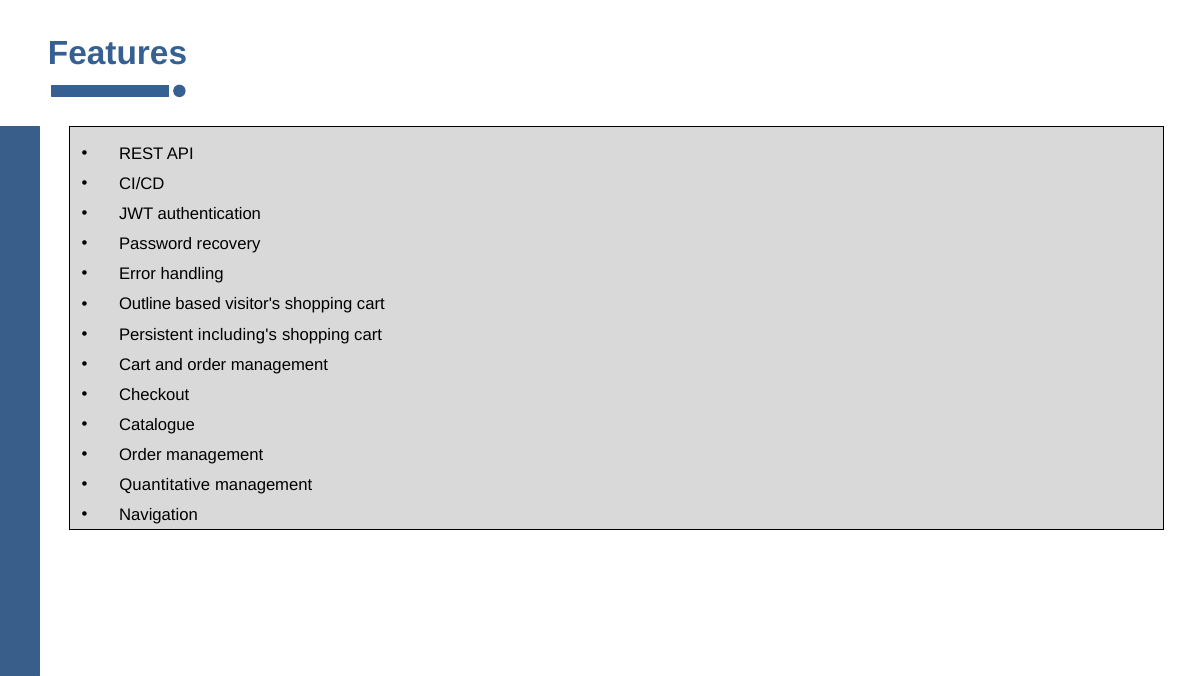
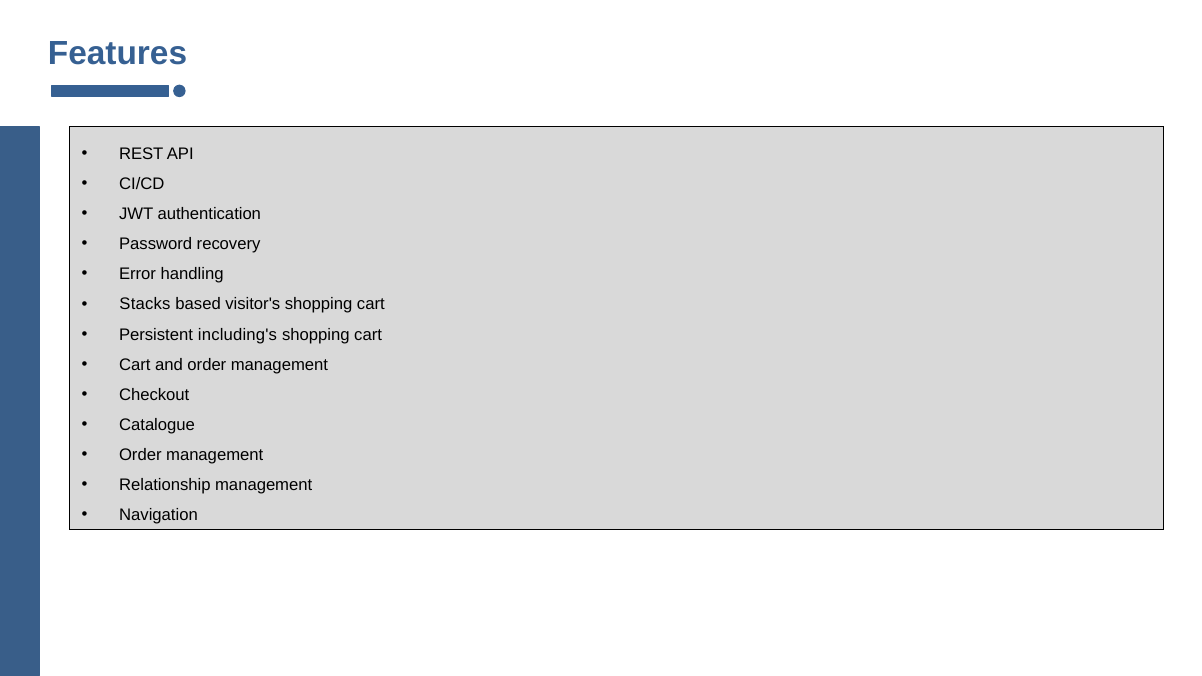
Outline: Outline -> Stacks
Quantitative: Quantitative -> Relationship
